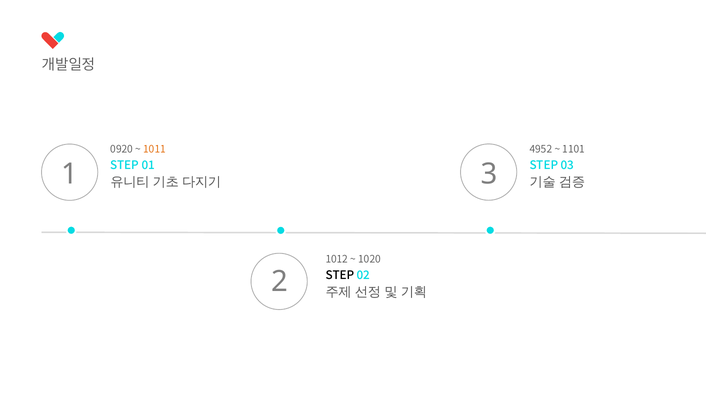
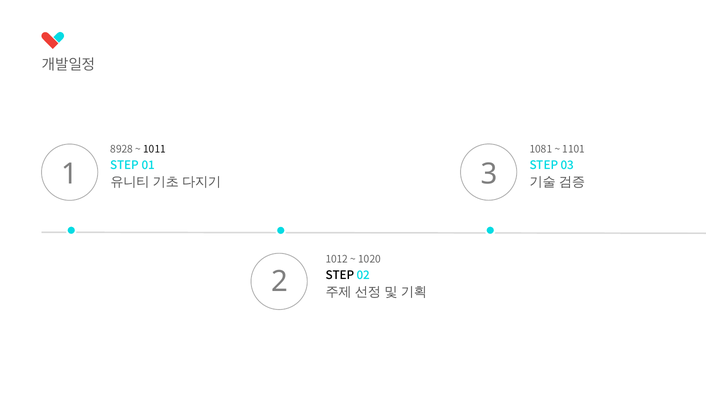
0920: 0920 -> 8928
1011 colour: orange -> black
4952: 4952 -> 1081
